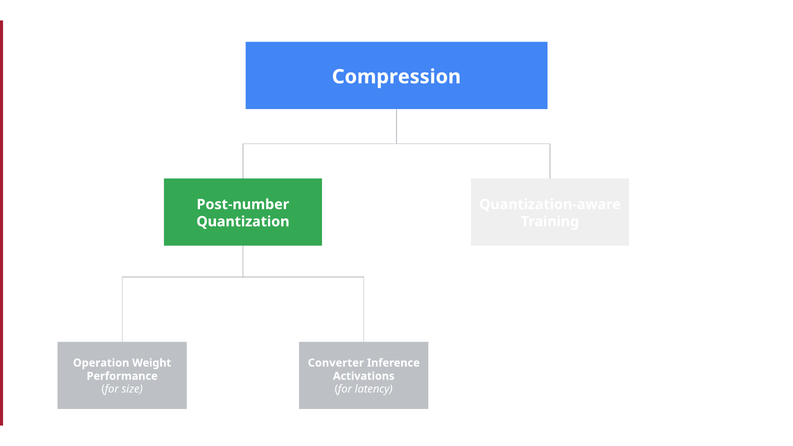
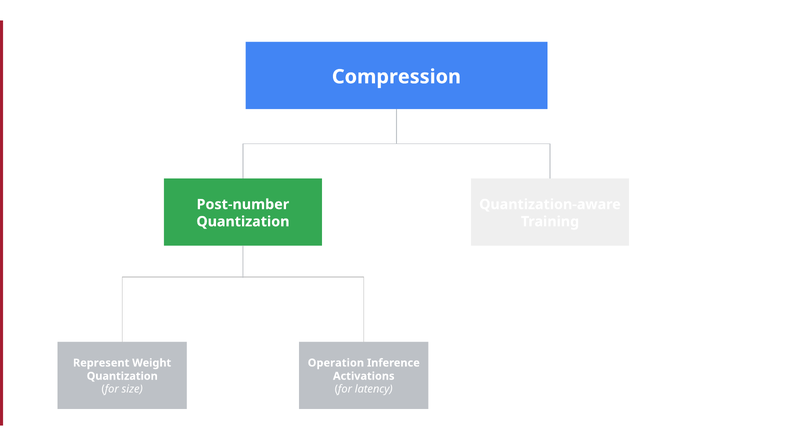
Operation: Operation -> Represent
Converter: Converter -> Operation
Performance at (122, 376): Performance -> Quantization
